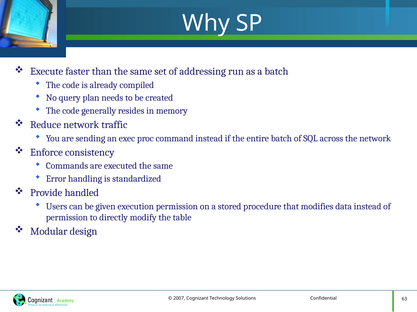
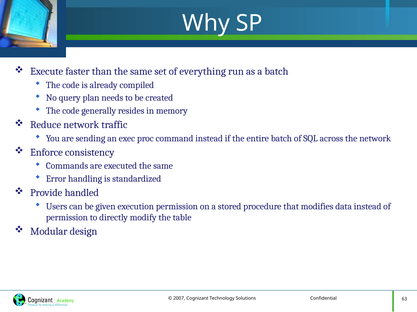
addressing: addressing -> everything
